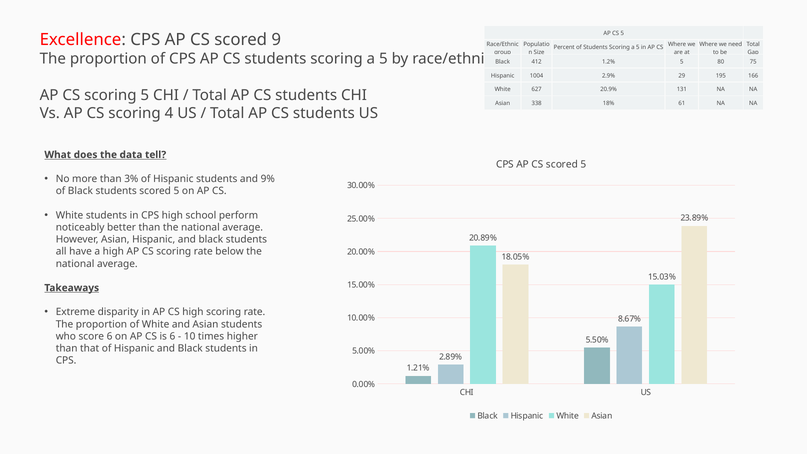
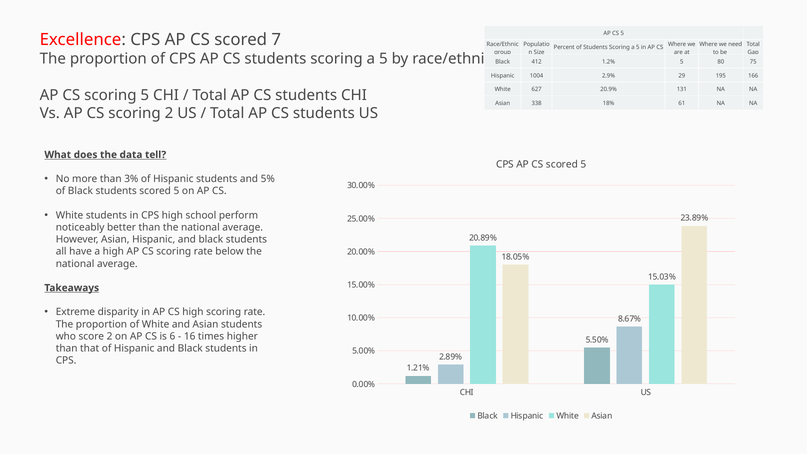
9: 9 -> 7
scoring 4: 4 -> 2
9%: 9% -> 5%
score 6: 6 -> 2
10: 10 -> 16
